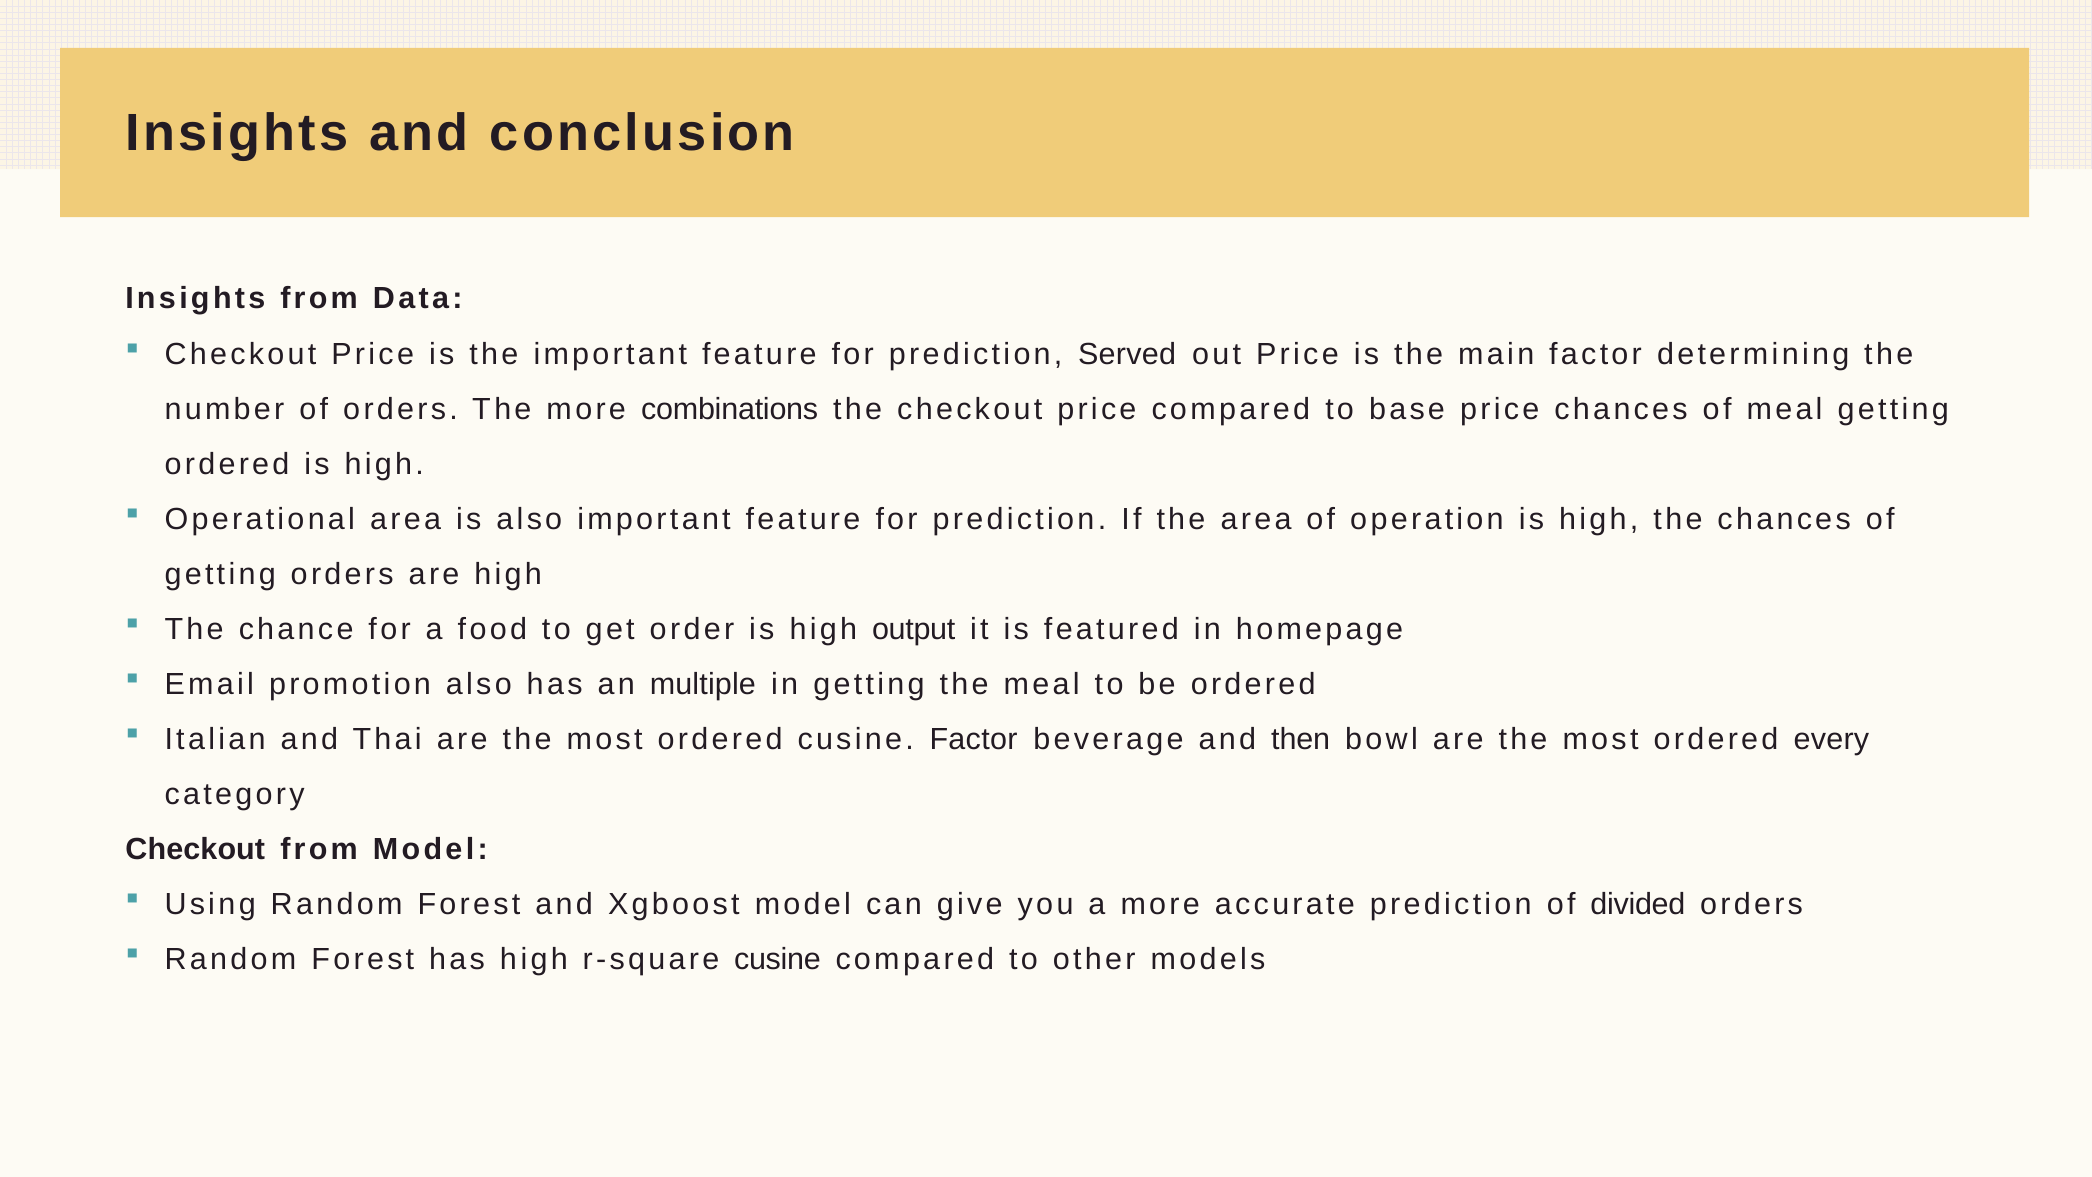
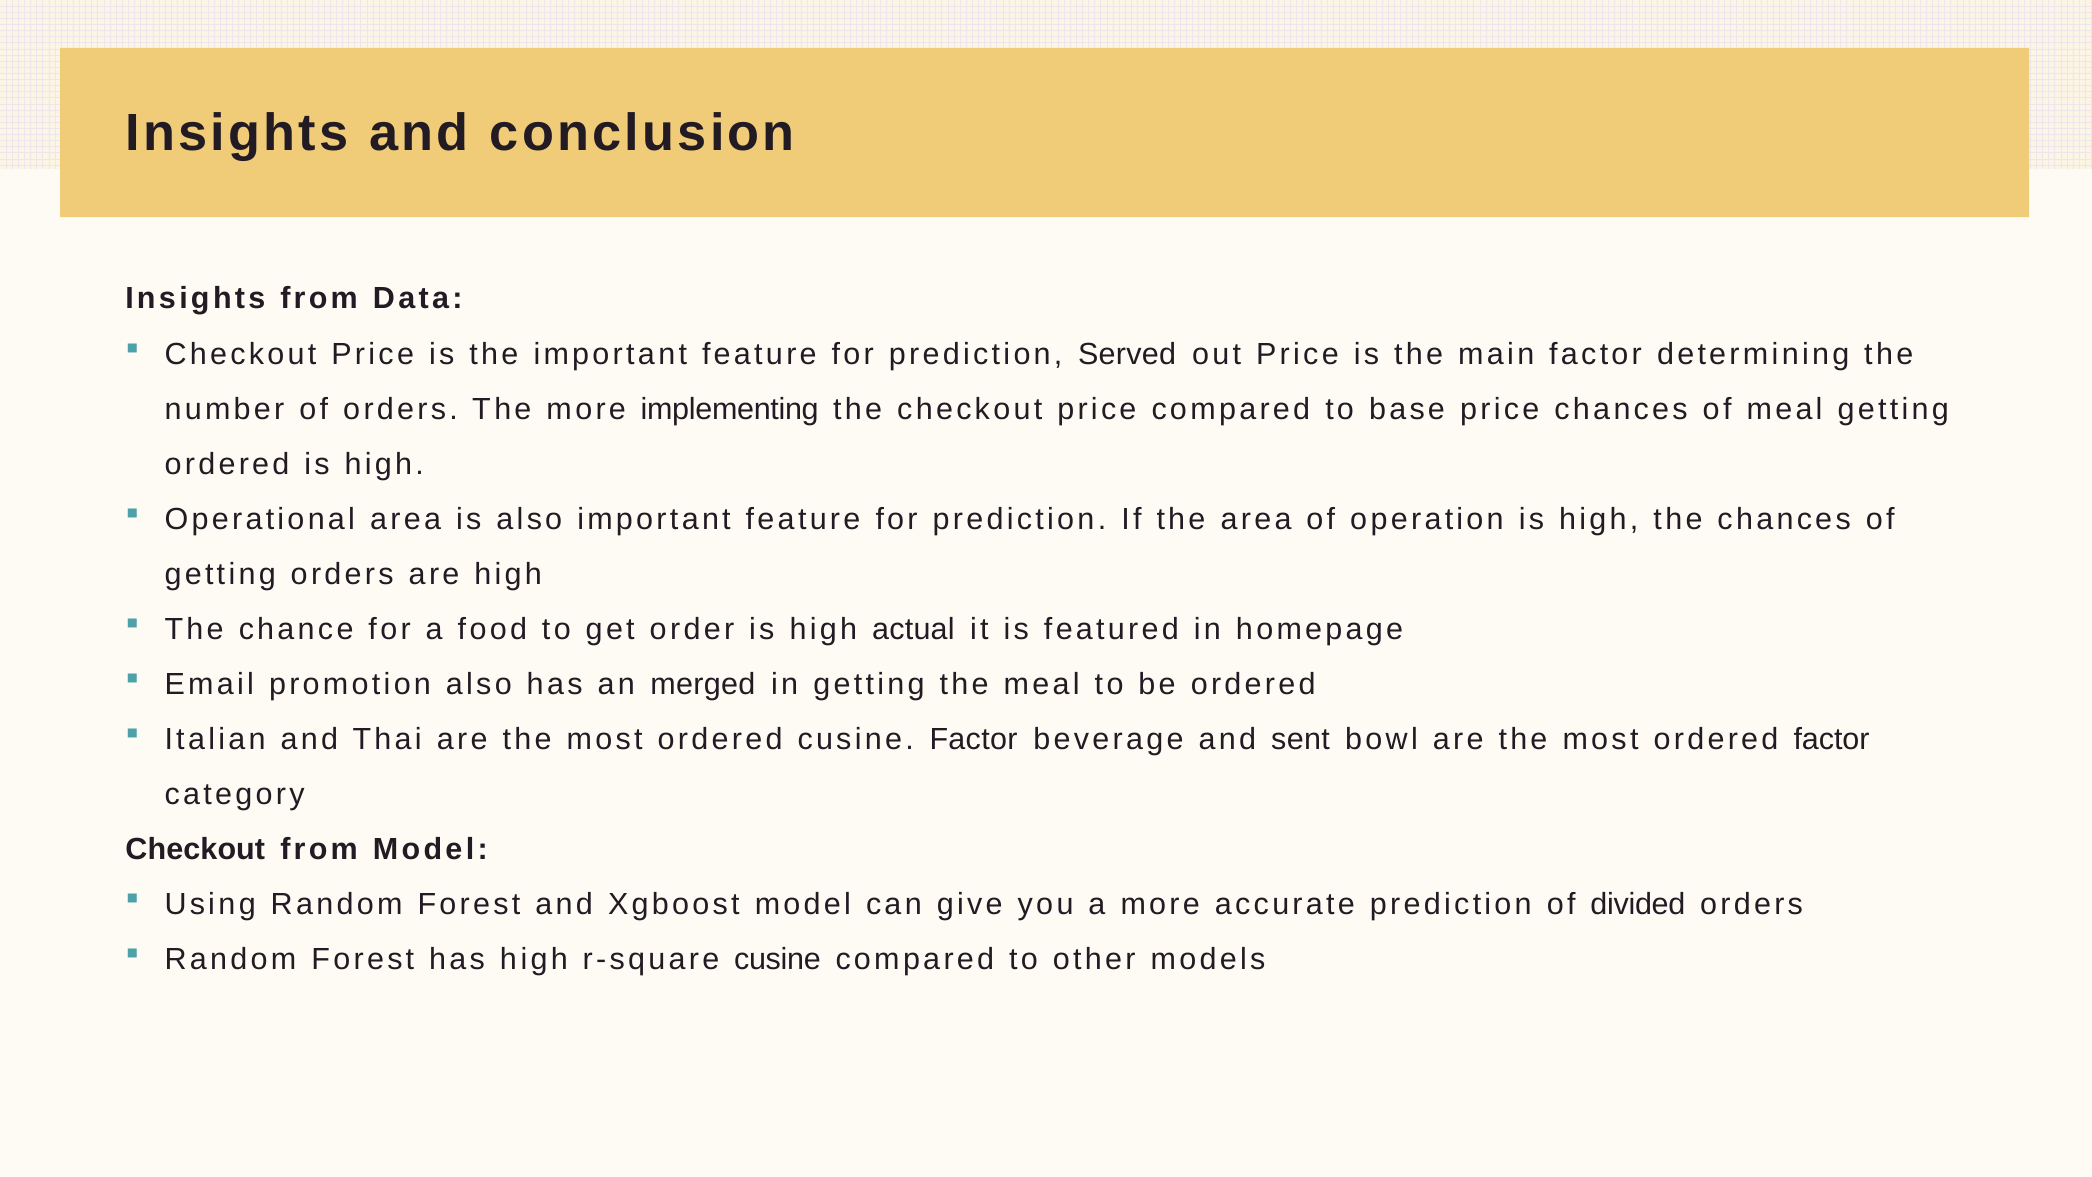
combinations: combinations -> implementing
output: output -> actual
multiple: multiple -> merged
then: then -> sent
ordered every: every -> factor
